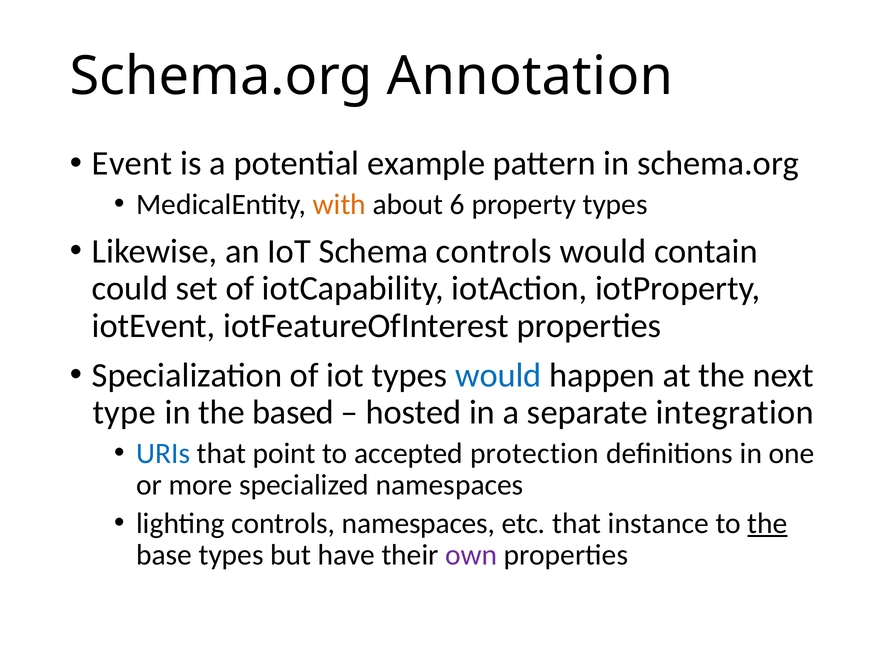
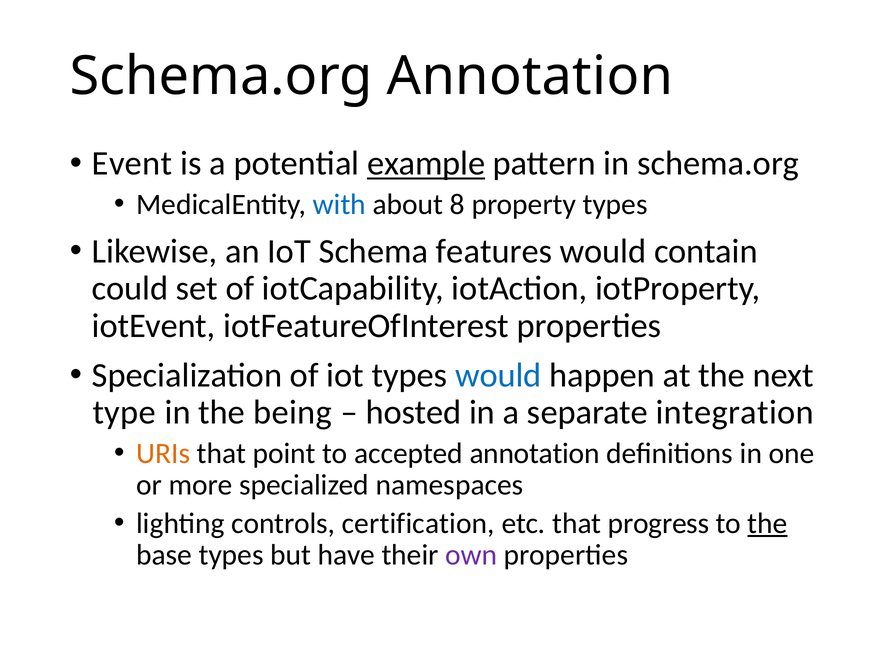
example underline: none -> present
with colour: orange -> blue
6: 6 -> 8
Schema controls: controls -> features
based: based -> being
URIs colour: blue -> orange
accepted protection: protection -> annotation
controls namespaces: namespaces -> certification
instance: instance -> progress
